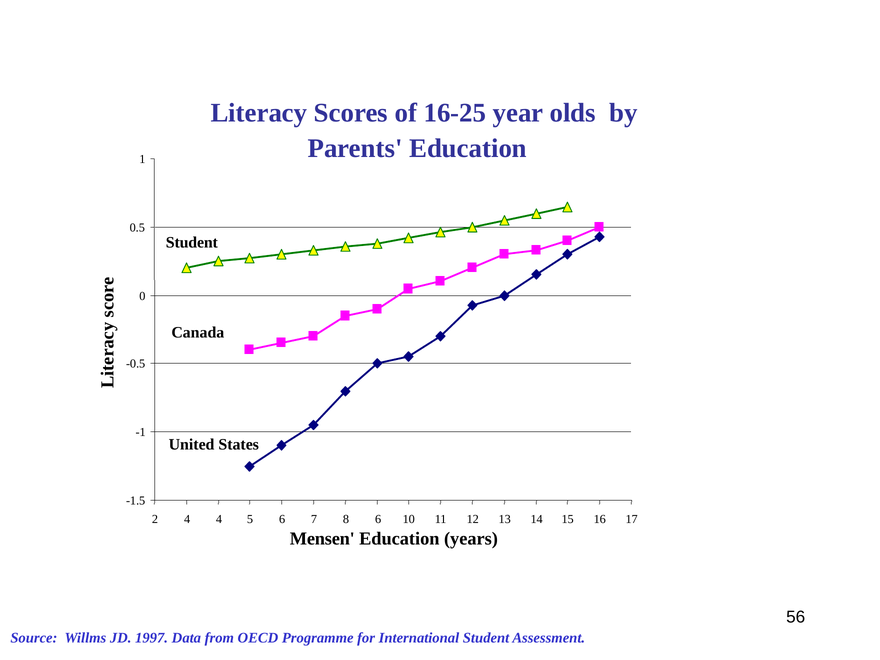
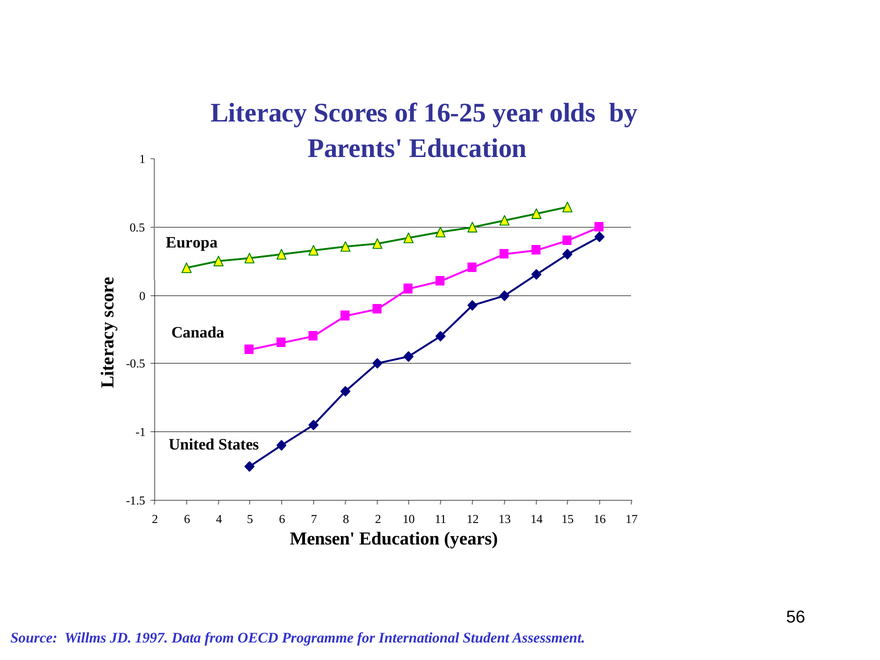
Student at (192, 243): Student -> Europa
2 4: 4 -> 6
8 6: 6 -> 2
